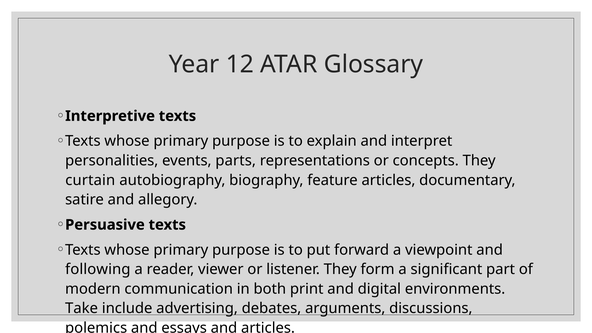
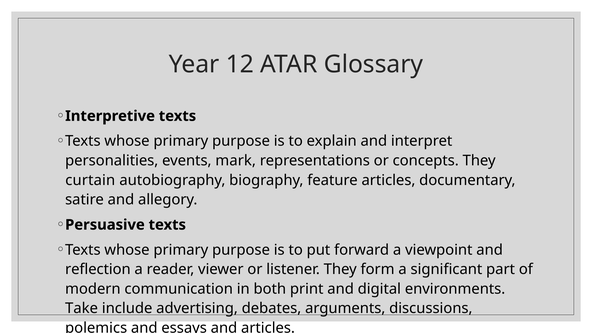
parts: parts -> mark
following: following -> reflection
